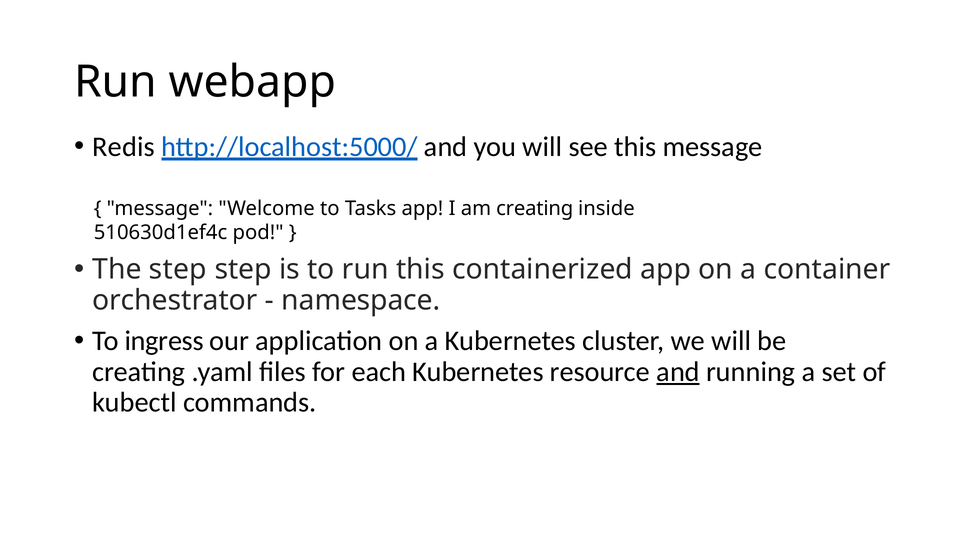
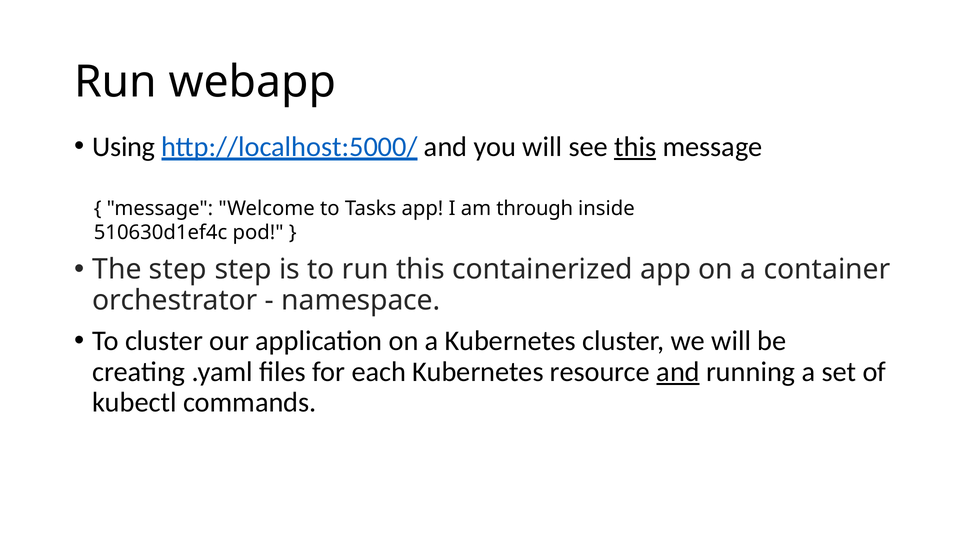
Redis: Redis -> Using
this at (635, 147) underline: none -> present
am creating: creating -> through
To ingress: ingress -> cluster
